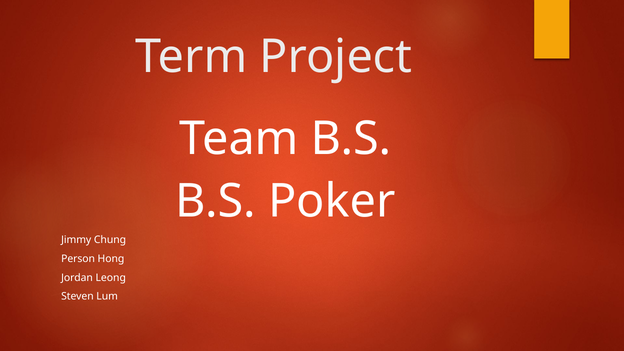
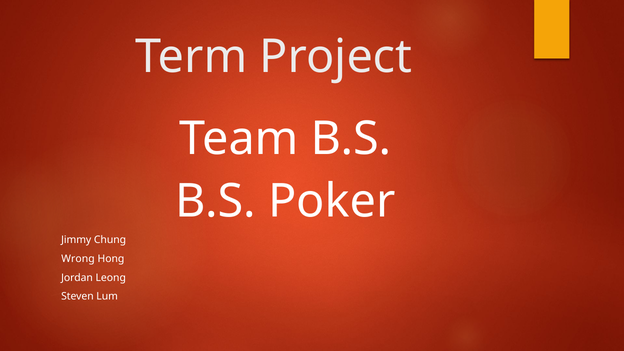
Person: Person -> Wrong
